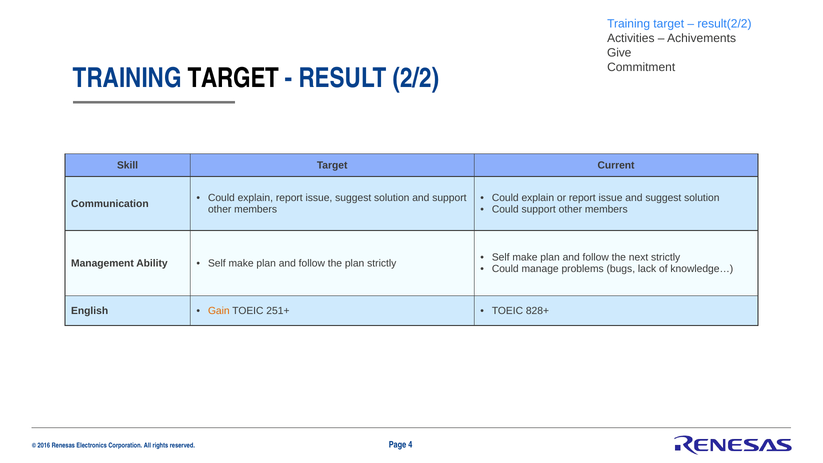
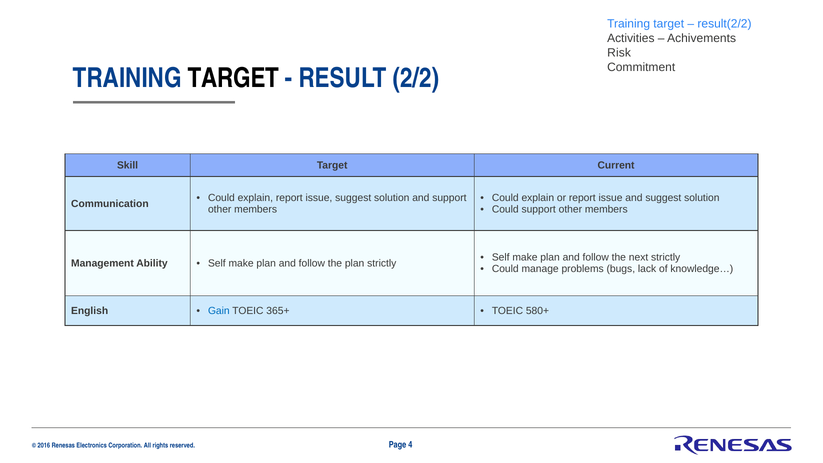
Give: Give -> Risk
Gain colour: orange -> blue
251+: 251+ -> 365+
828+: 828+ -> 580+
